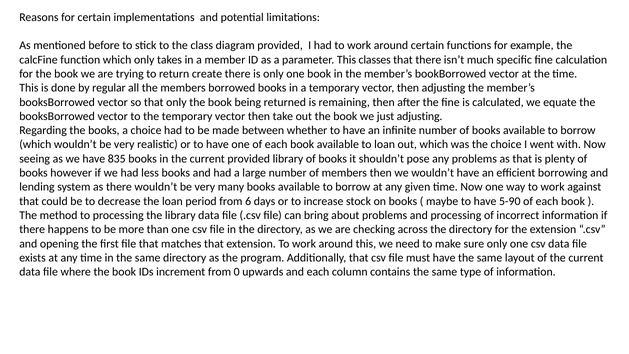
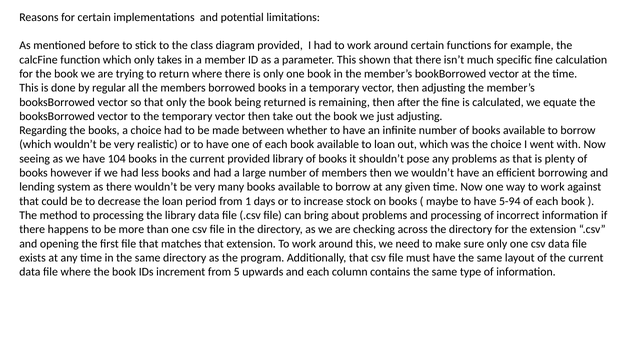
classes: classes -> shown
return create: create -> where
835: 835 -> 104
6: 6 -> 1
5-90: 5-90 -> 5-94
0: 0 -> 5
